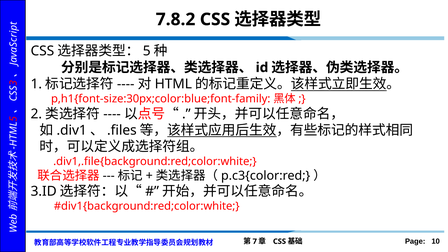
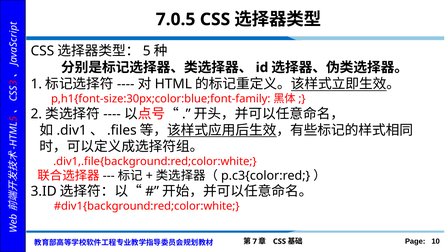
7.8.2: 7.8.2 -> 7.0.5
